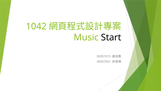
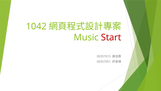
Start colour: black -> red
